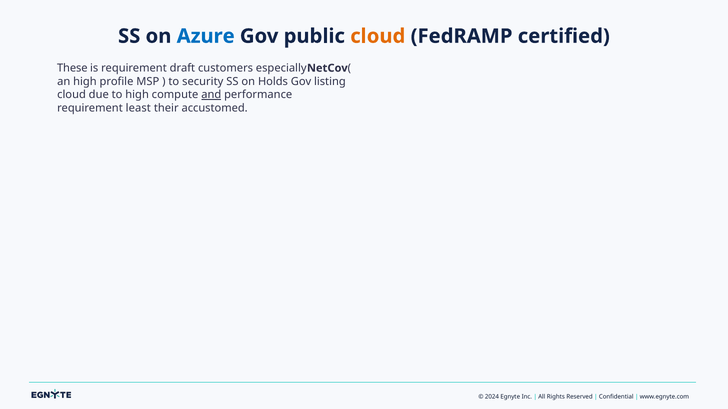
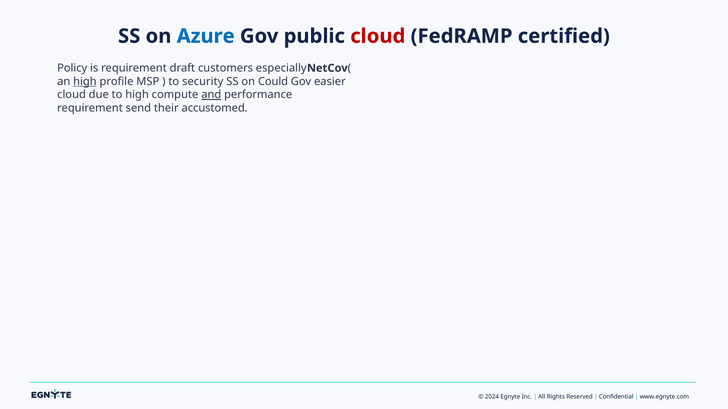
cloud at (378, 36) colour: orange -> red
These: These -> Policy
high at (85, 82) underline: none -> present
Holds: Holds -> Could
listing: listing -> easier
least: least -> send
